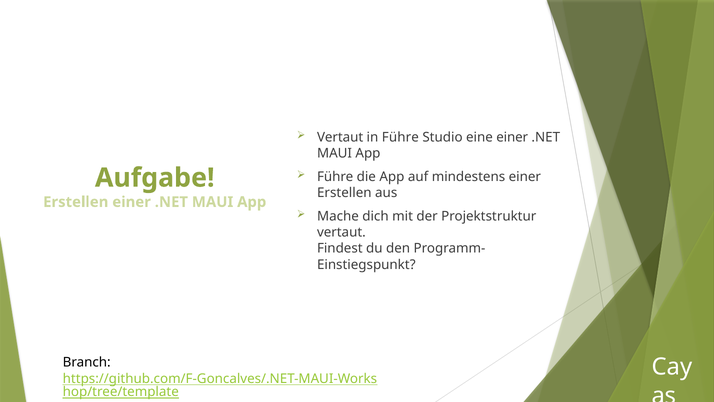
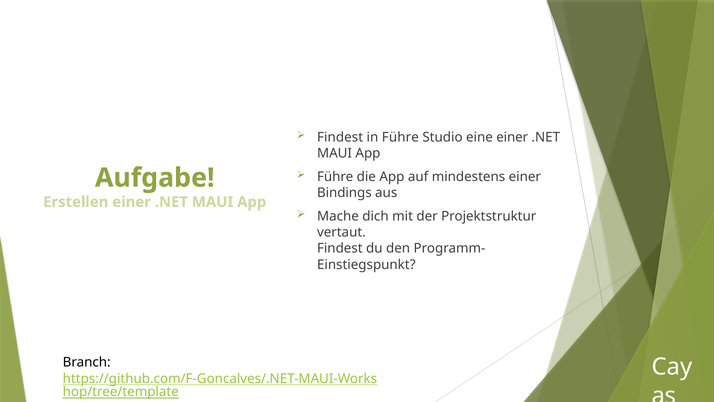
Vertaut at (340, 137): Vertaut -> Findest
Erstellen at (344, 193): Erstellen -> Bindings
